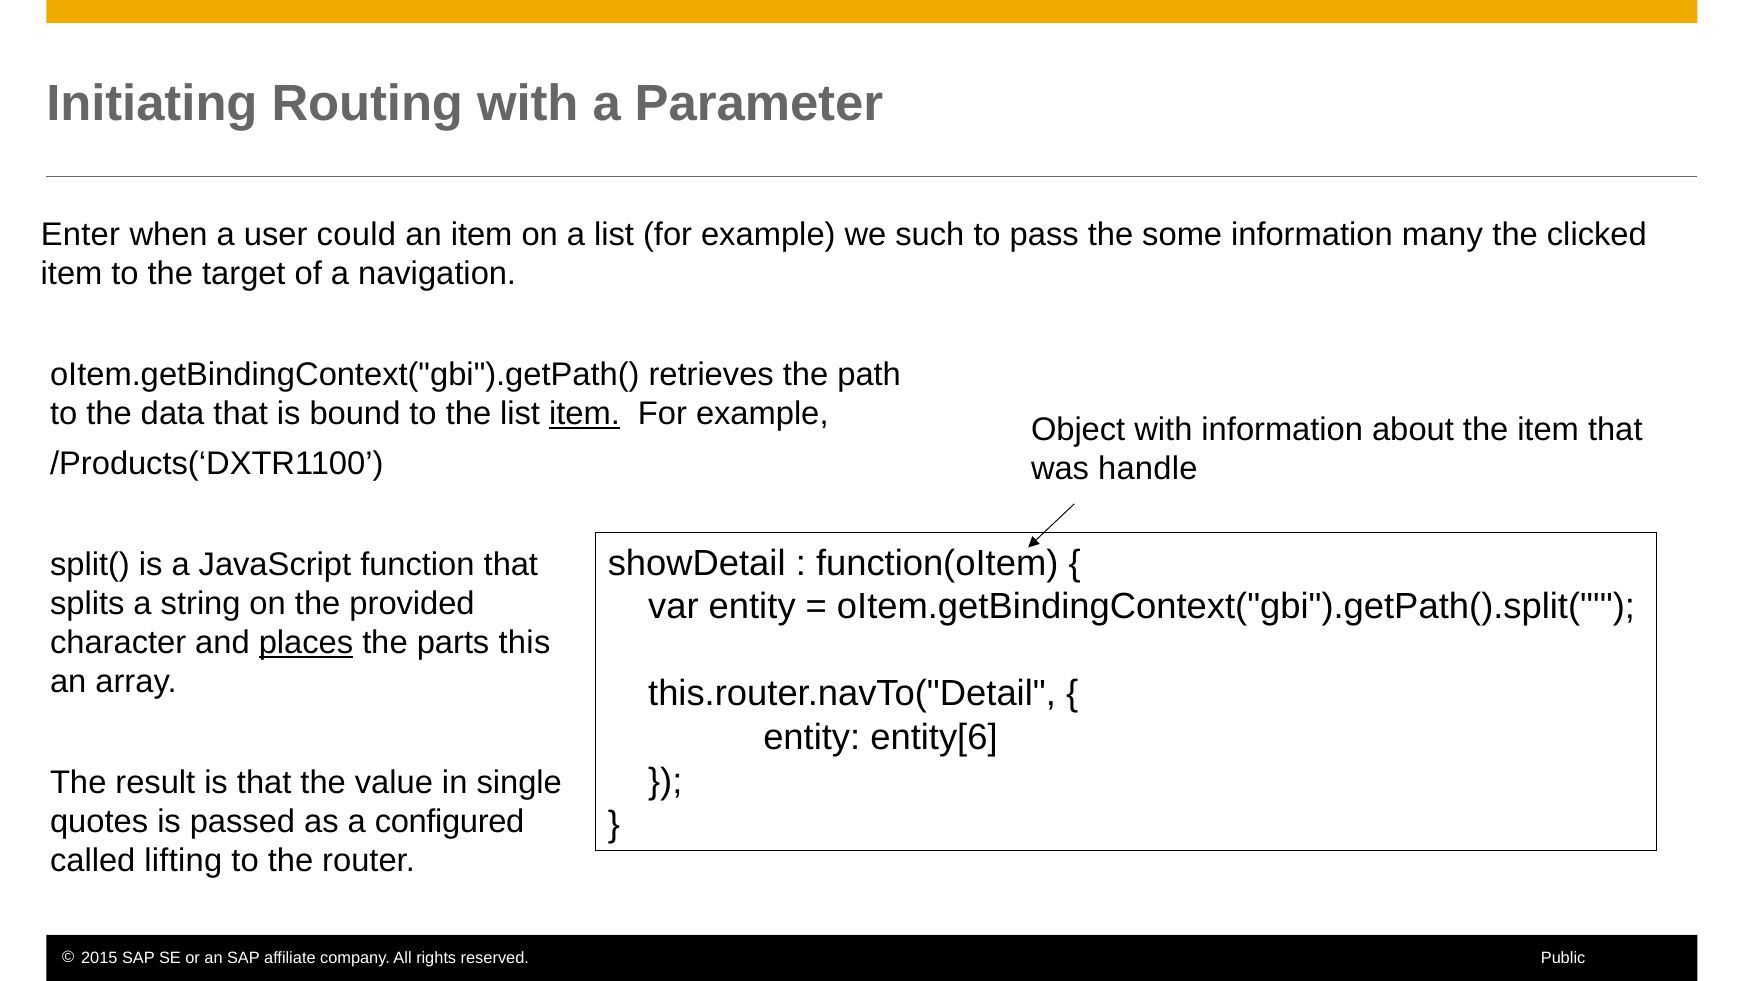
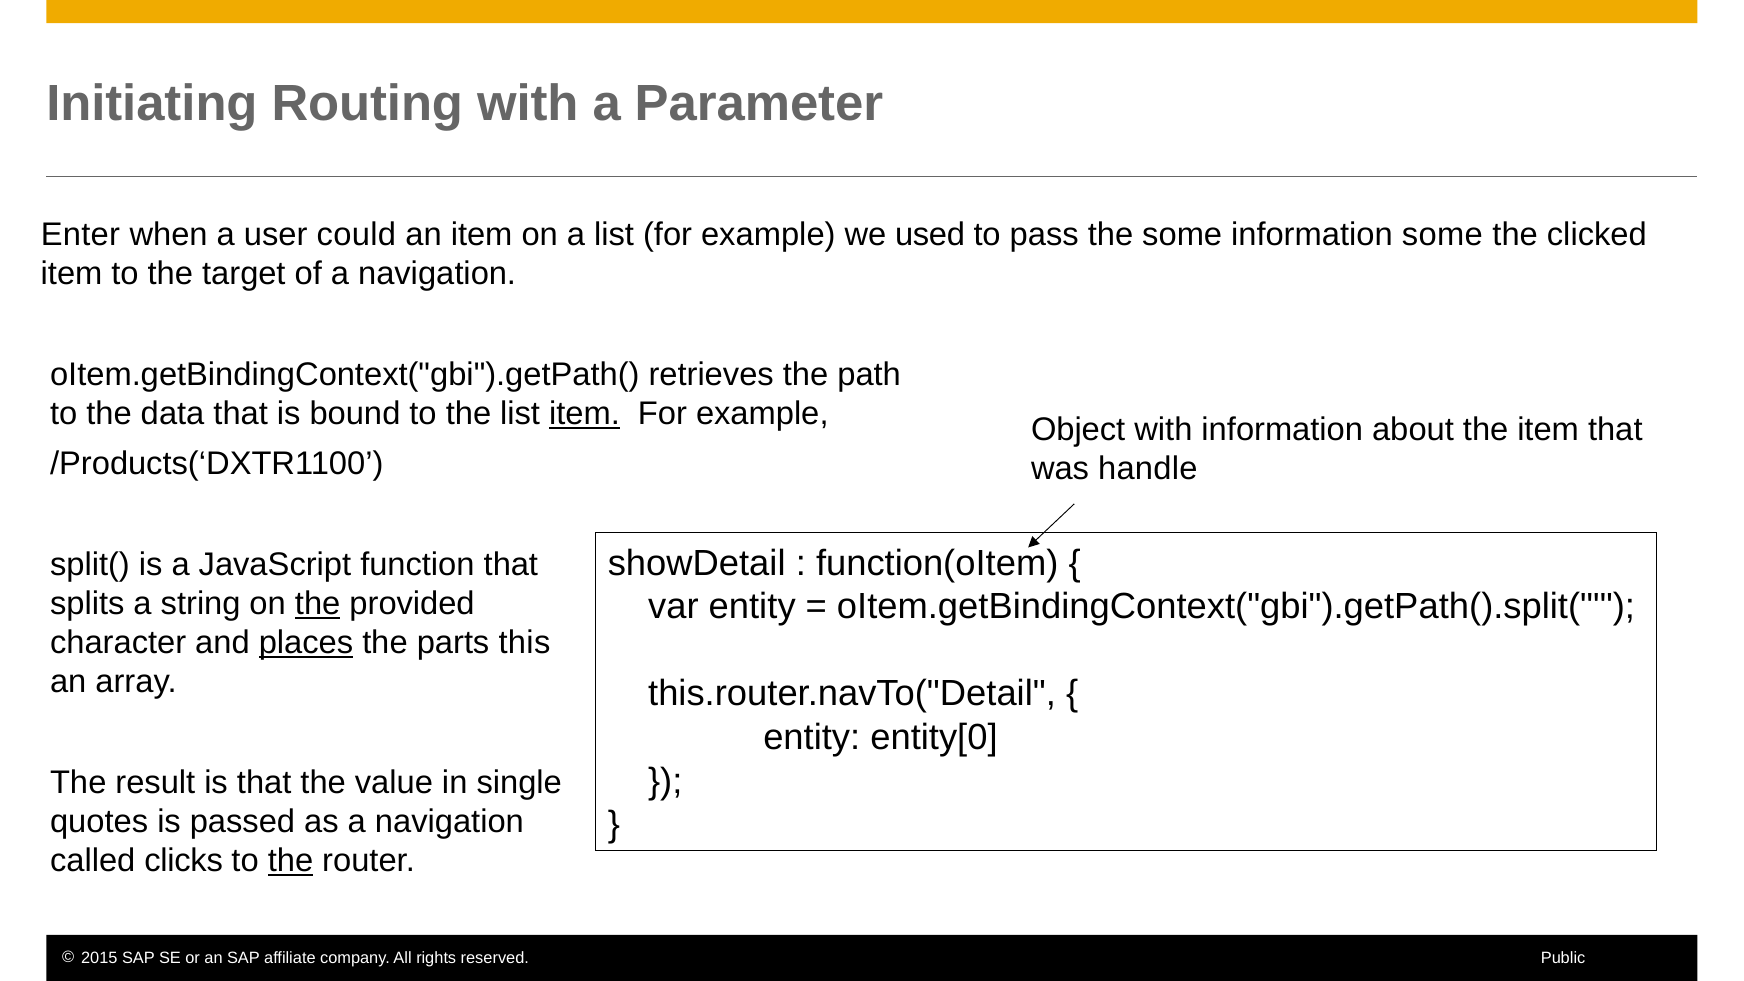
such: such -> used
information many: many -> some
the at (318, 603) underline: none -> present
entity[6: entity[6 -> entity[0
as a configured: configured -> navigation
lifting: lifting -> clicks
the at (290, 861) underline: none -> present
